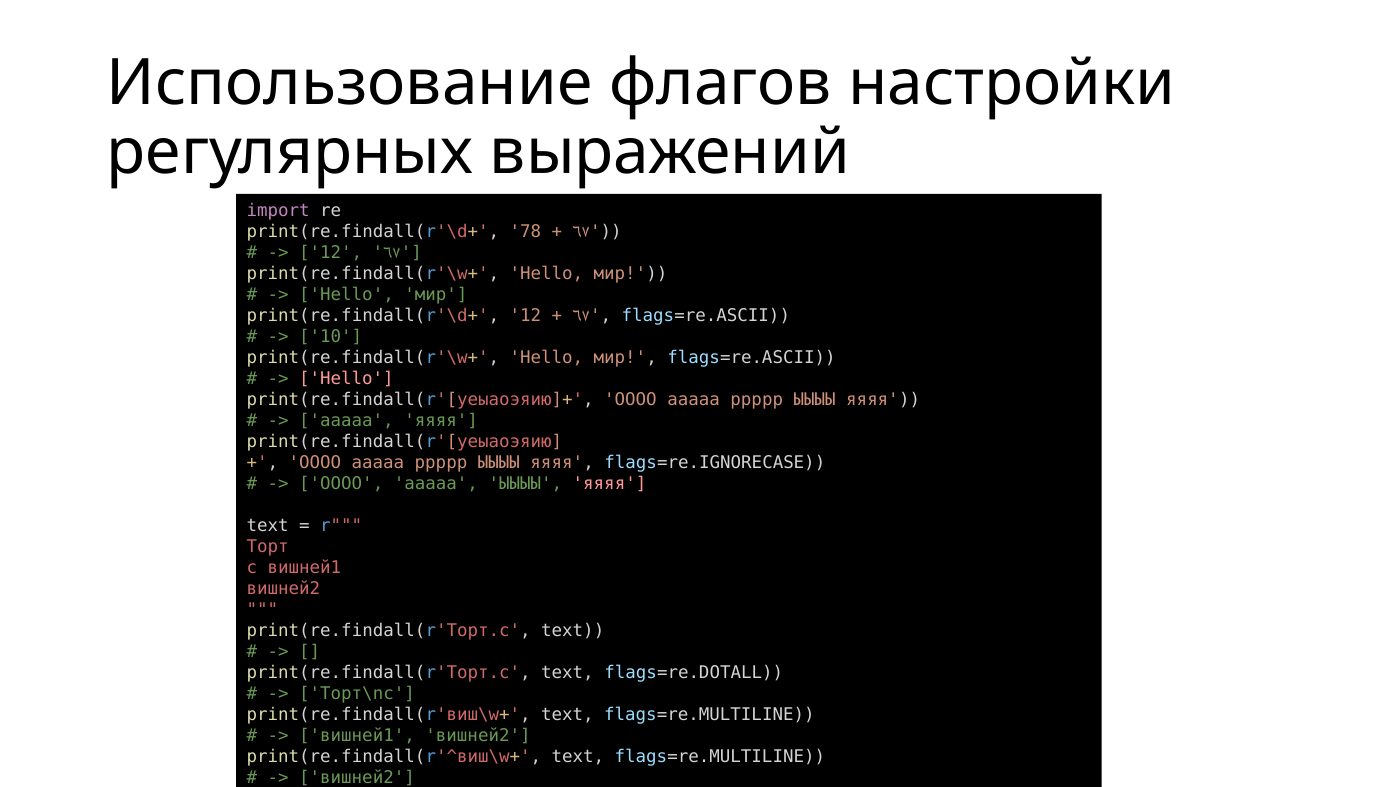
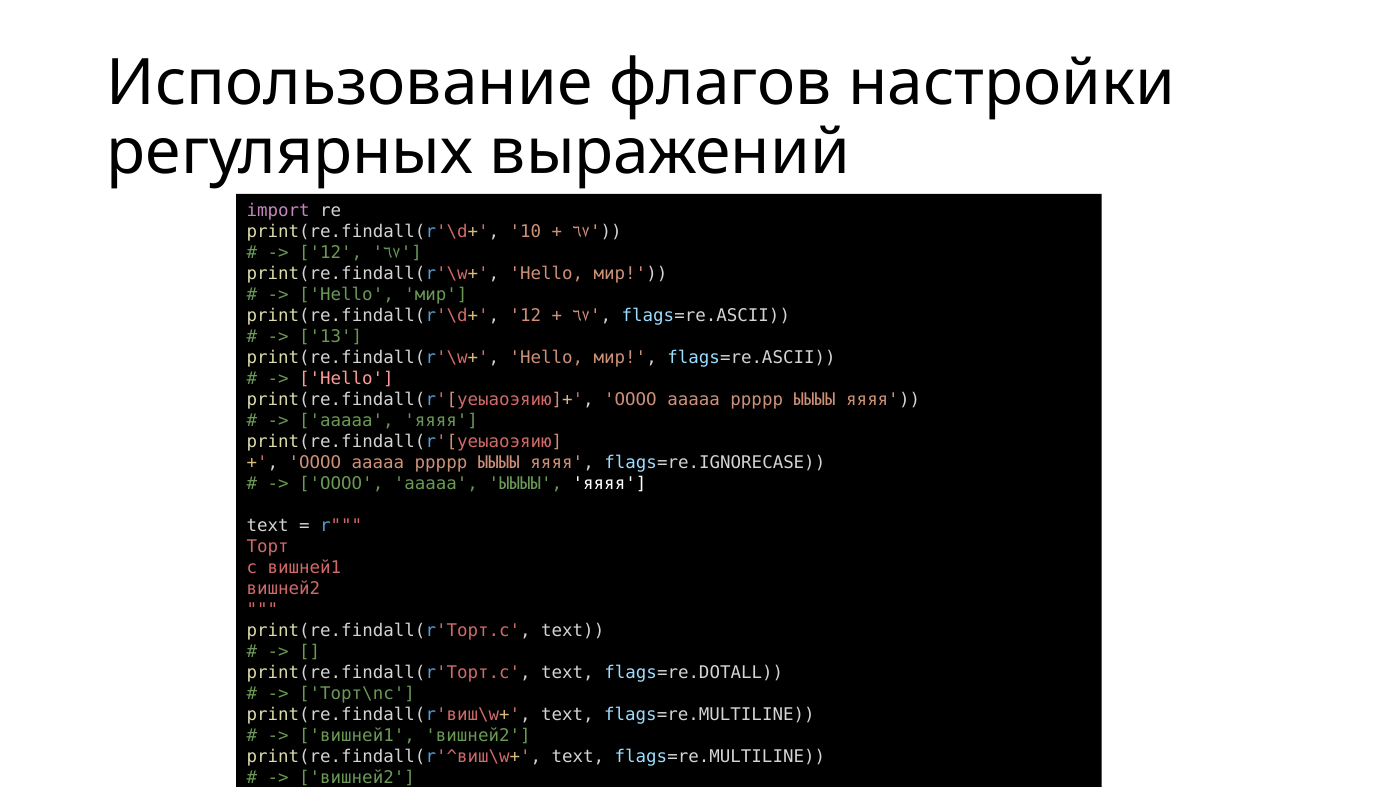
78: 78 -> 10
10: 10 -> 13
яяяя at (610, 484) colour: pink -> white
